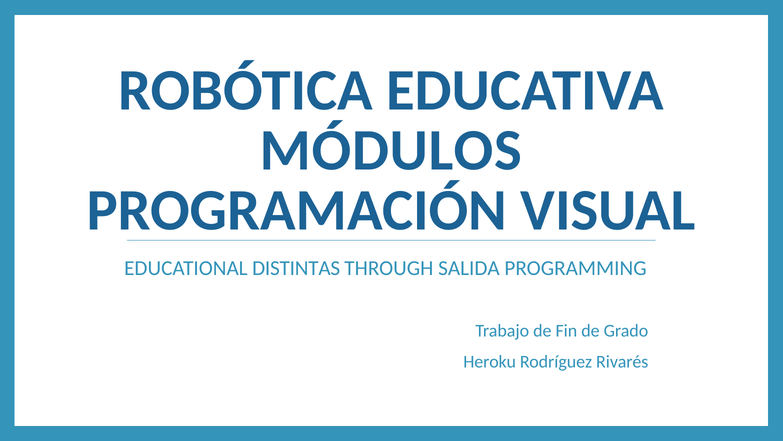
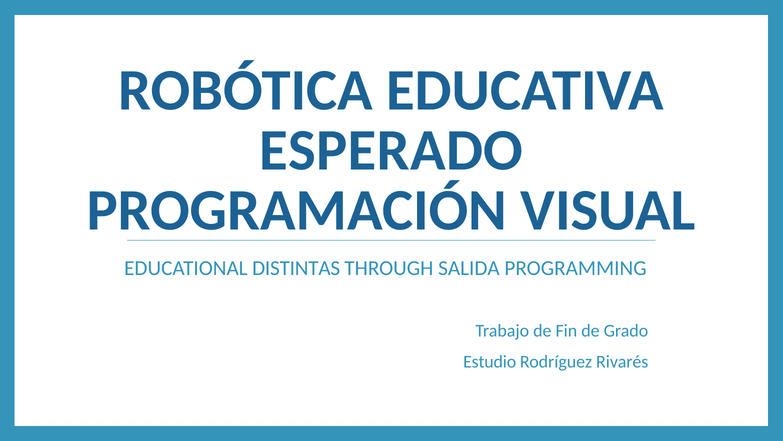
MÓDULOS: MÓDULOS -> ESPERADO
Heroku: Heroku -> Estudio
